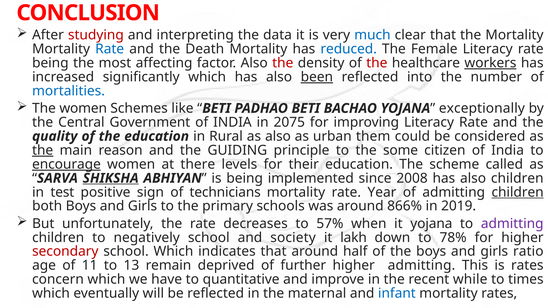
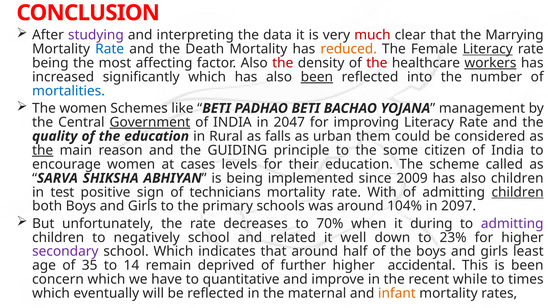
studying colour: red -> purple
much colour: blue -> red
the Mortality: Mortality -> Marrying
reduced colour: blue -> orange
Literacy at (488, 49) underline: none -> present
exceptionally: exceptionally -> management
Government underline: none -> present
2075: 2075 -> 2047
as also: also -> falls
encourage underline: present -> none
there: there -> cases
SHIKSHA underline: present -> none
2008: 2008 -> 2009
Year: Year -> With
866%: 866% -> 104%
2019: 2019 -> 2097
57%: 57% -> 70%
it yojana: yojana -> during
society: society -> related
lakh: lakh -> well
78%: 78% -> 23%
secondary colour: red -> purple
ratio: ratio -> least
11: 11 -> 35
13: 13 -> 14
higher admitting: admitting -> accidental
is rates: rates -> been
infant colour: blue -> orange
